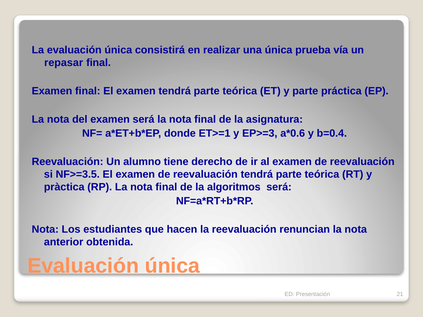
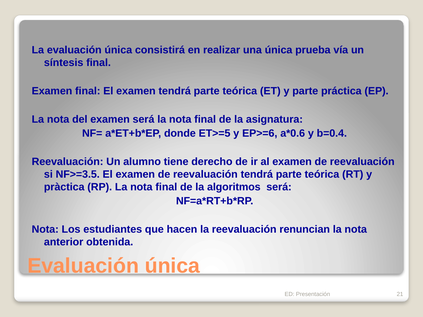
repasar: repasar -> síntesis
ET>=1: ET>=1 -> ET>=5
EP>=3: EP>=3 -> EP>=6
